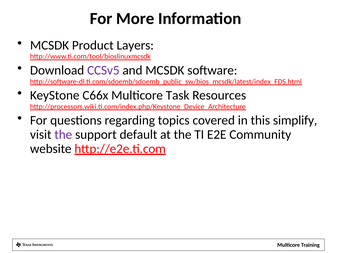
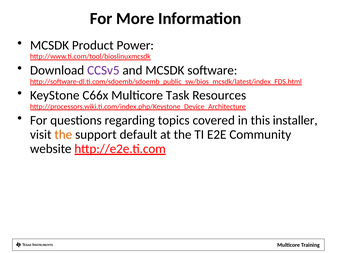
Layers: Layers -> Power
simplify: simplify -> installer
the at (63, 134) colour: purple -> orange
